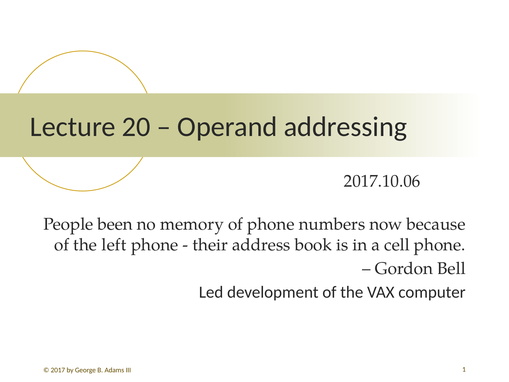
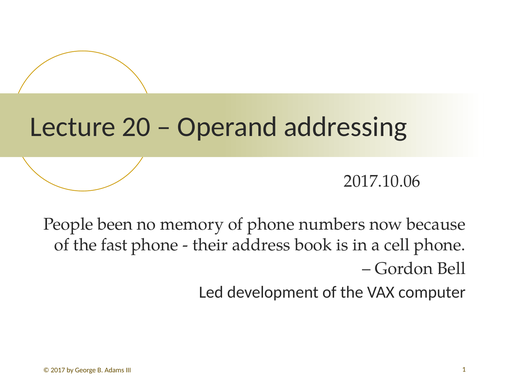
left: left -> fast
